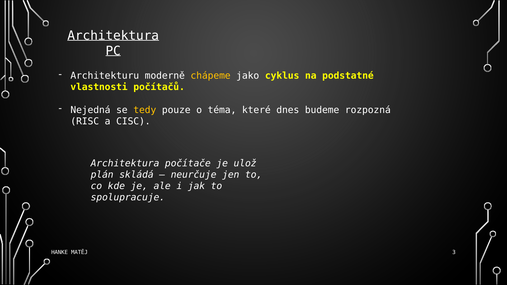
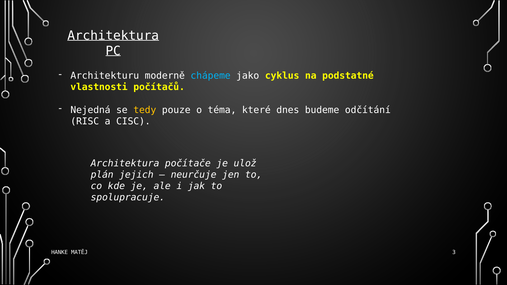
chápeme colour: yellow -> light blue
rozpozná: rozpozná -> odčítání
skládá: skládá -> jejich
